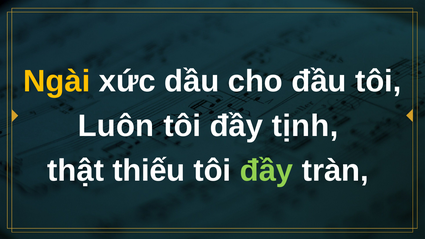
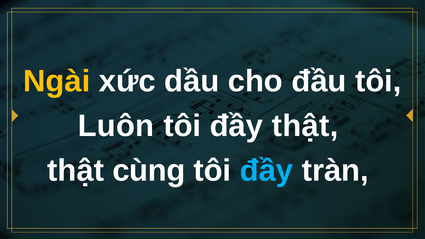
đầy tịnh: tịnh -> thật
thiếu: thiếu -> cùng
đầy at (266, 171) colour: light green -> light blue
